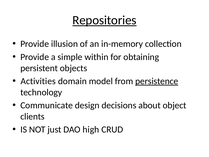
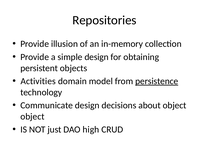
Repositories underline: present -> none
simple within: within -> design
clients at (32, 116): clients -> object
